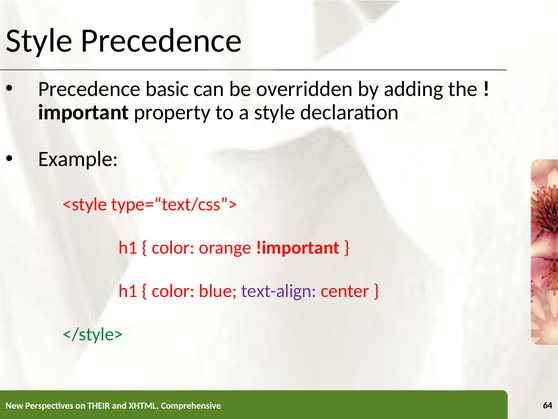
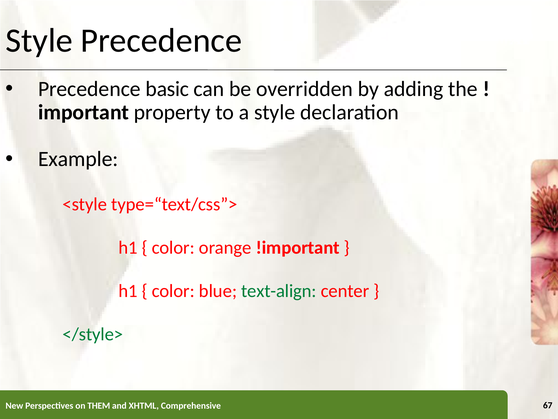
text-align colour: purple -> green
THEIR: THEIR -> THEM
64: 64 -> 67
